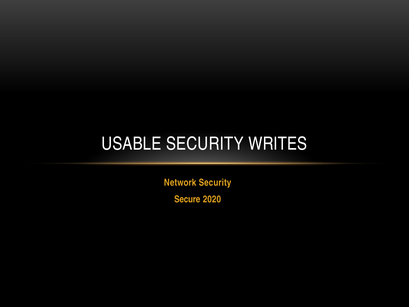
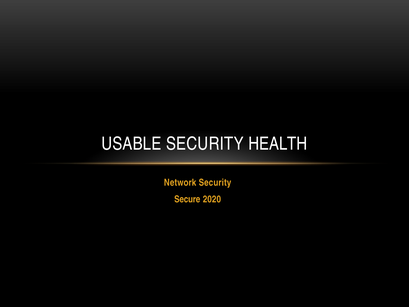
WRITES: WRITES -> HEALTH
